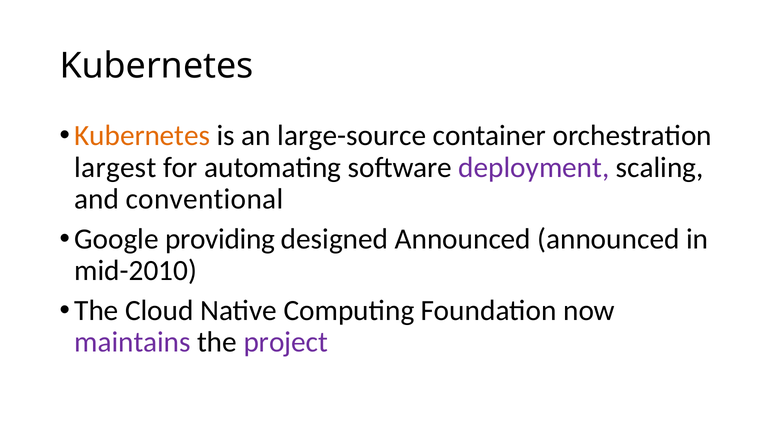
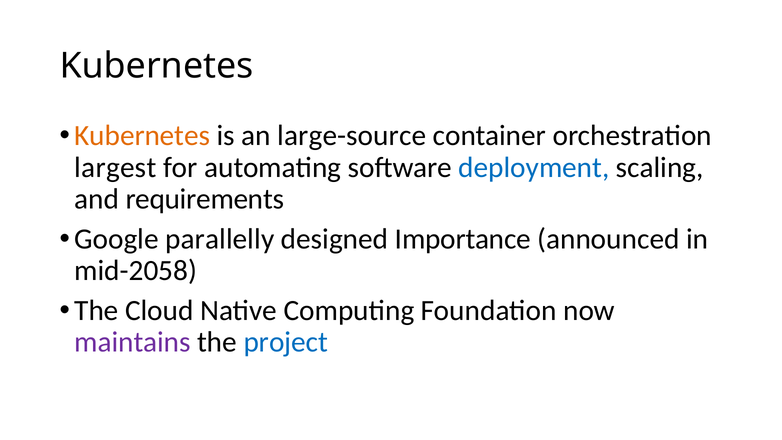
deployment colour: purple -> blue
conventional: conventional -> requirements
providing: providing -> parallelly
designed Announced: Announced -> Importance
mid-2010: mid-2010 -> mid-2058
project colour: purple -> blue
